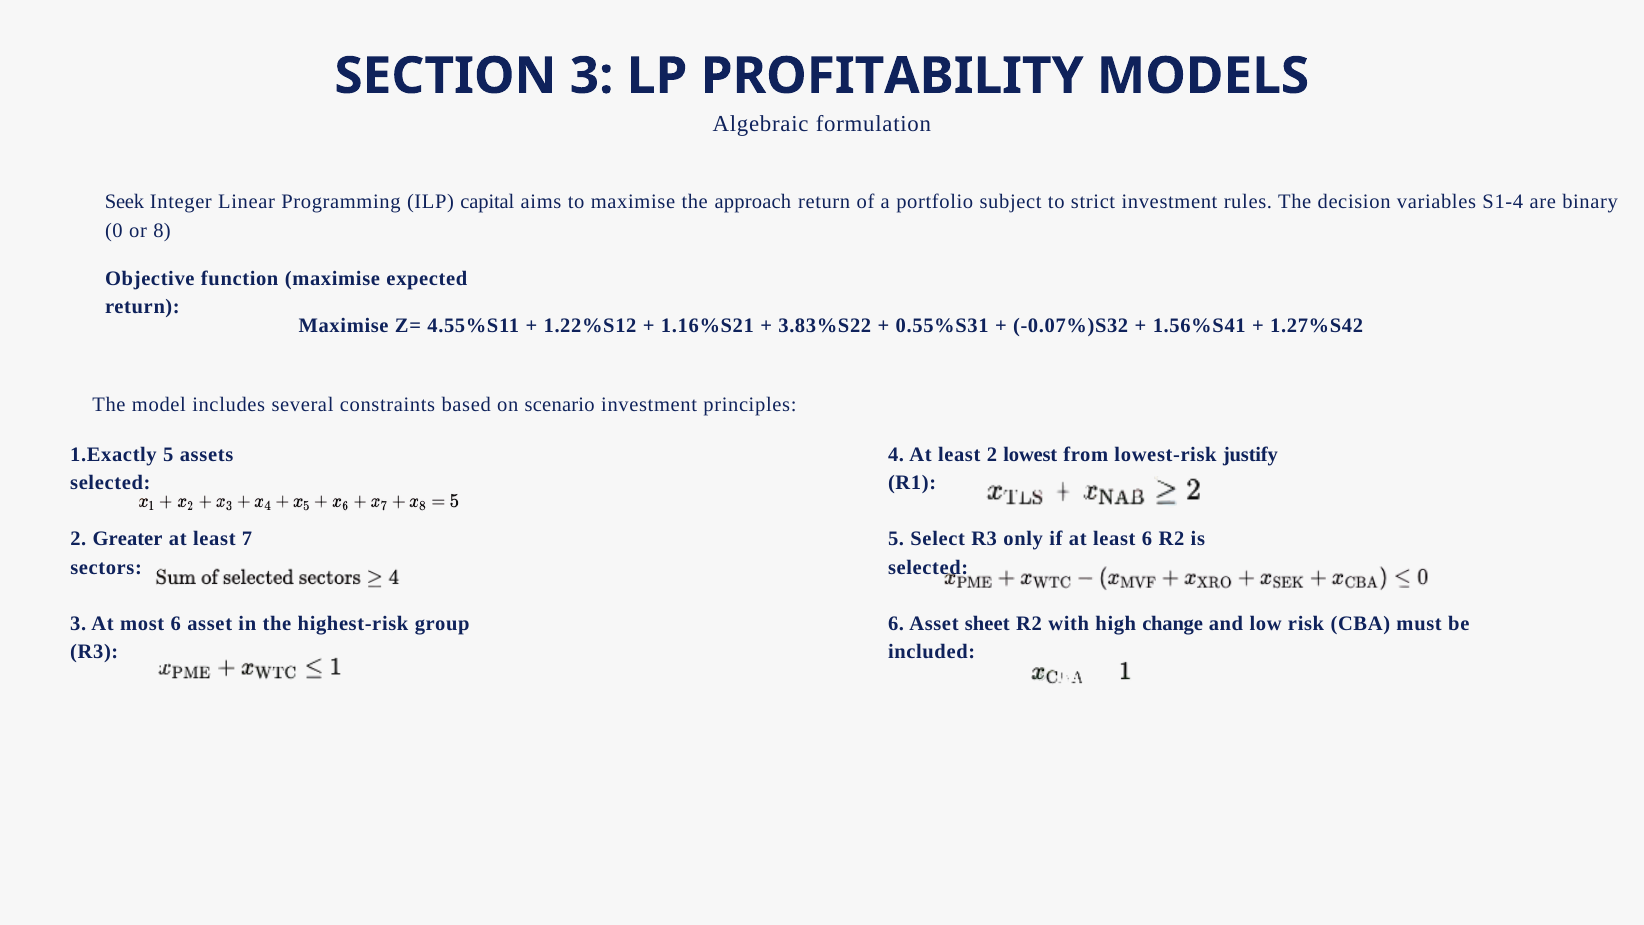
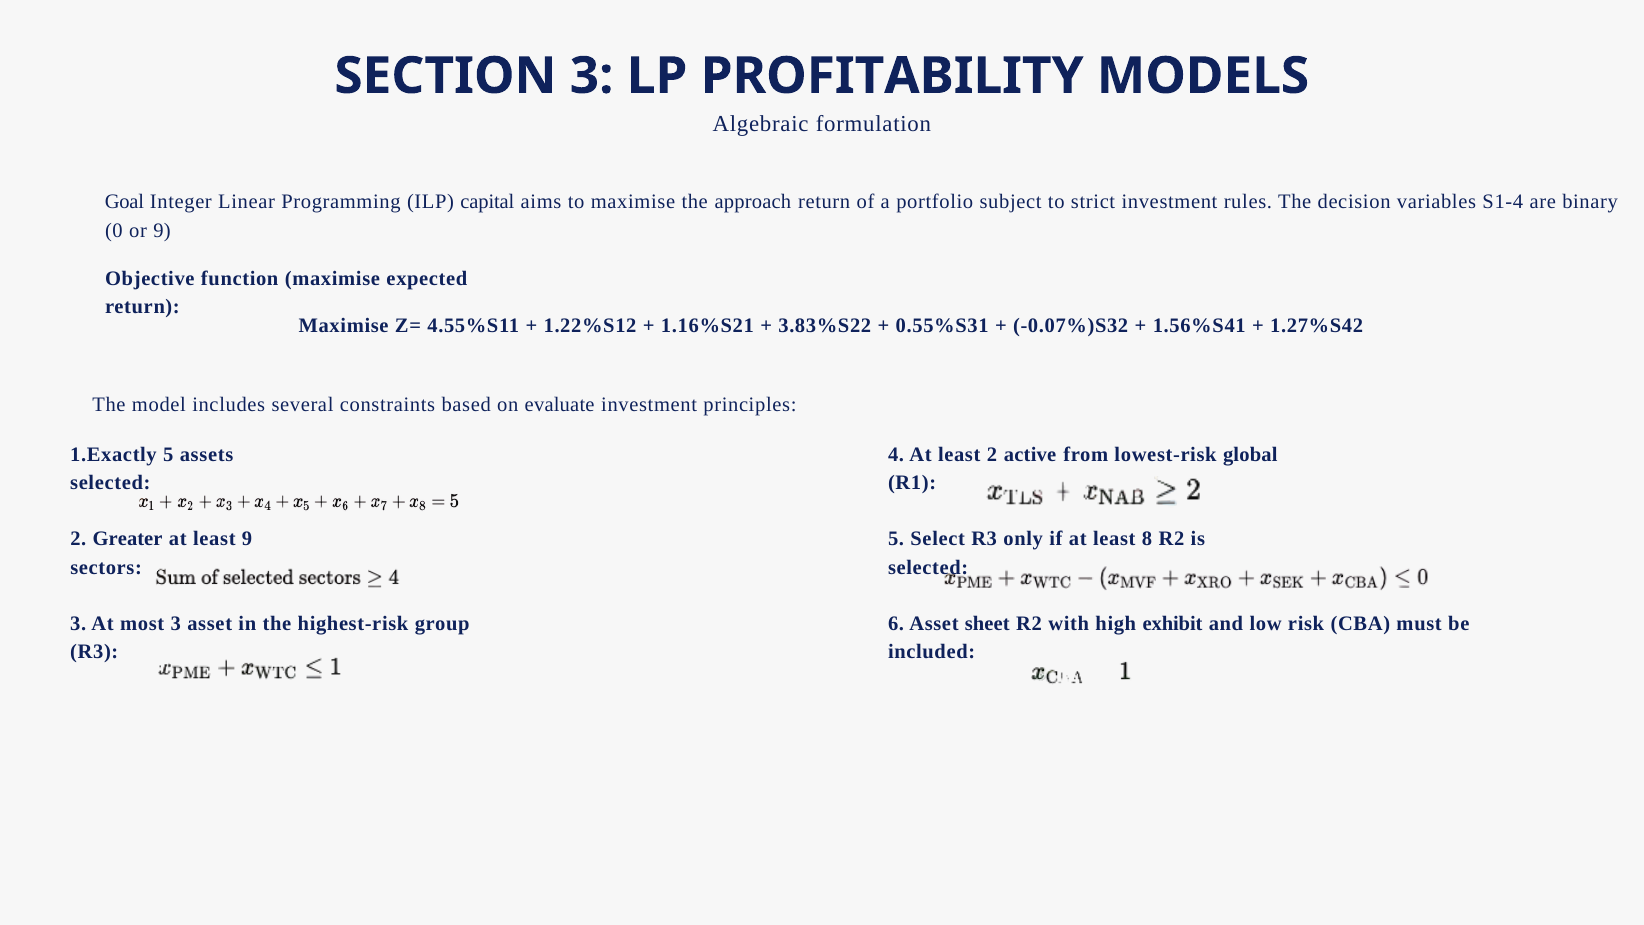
Seek: Seek -> Goal
or 8: 8 -> 9
scenario: scenario -> evaluate
lowest: lowest -> active
justify: justify -> global
least 7: 7 -> 9
least 6: 6 -> 8
most 6: 6 -> 3
change: change -> exhibit
